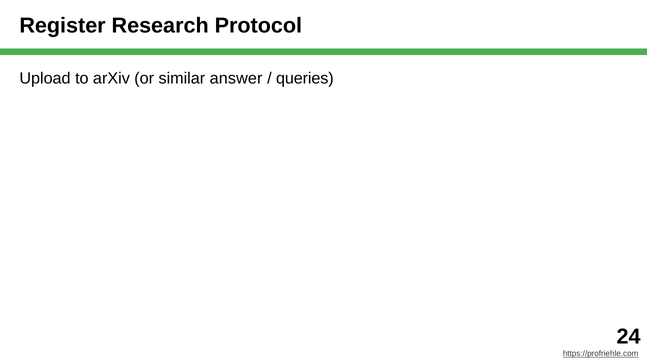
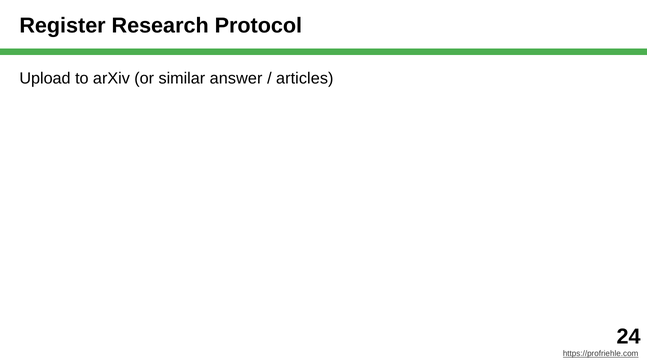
queries: queries -> articles
